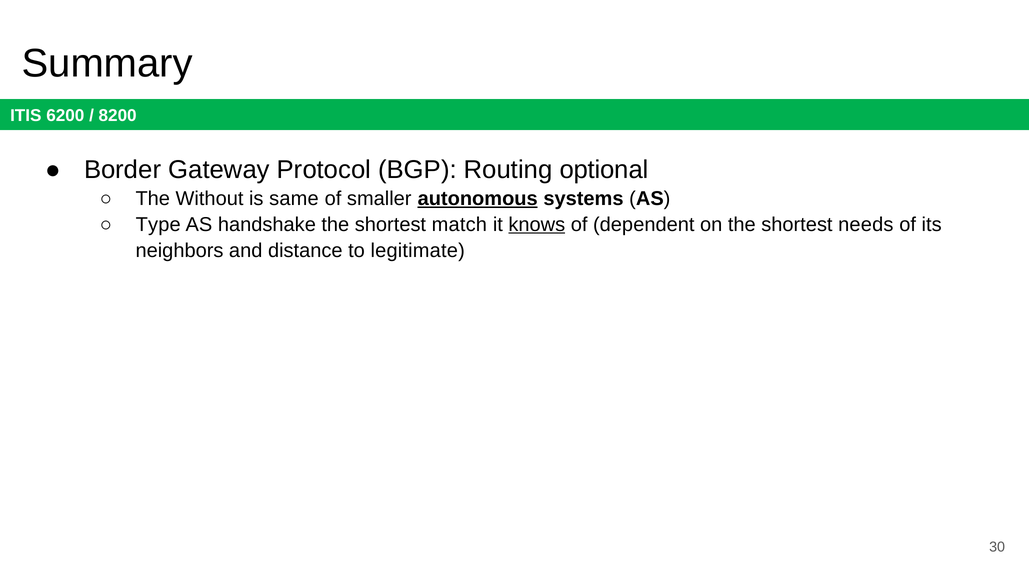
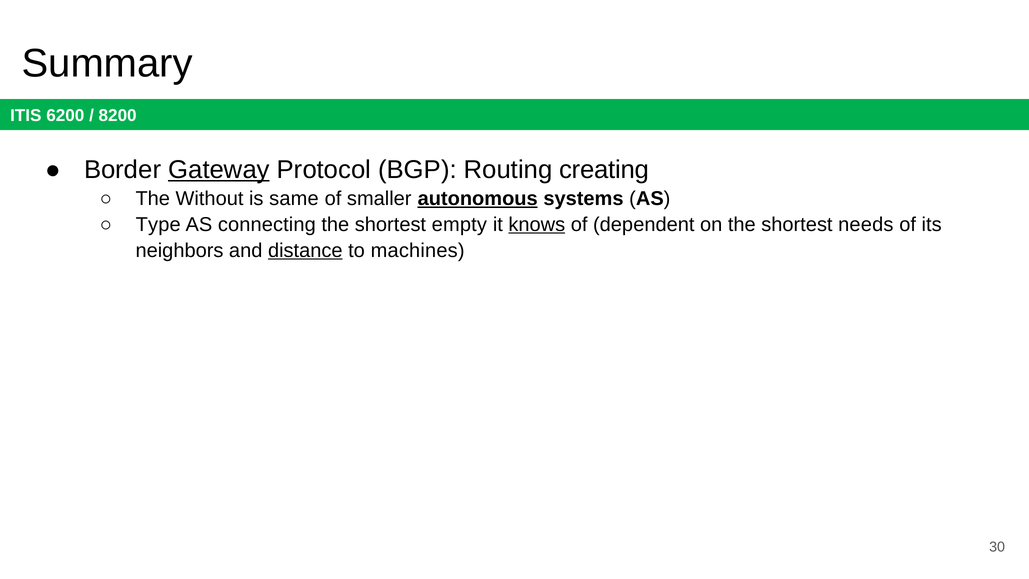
Gateway underline: none -> present
optional: optional -> creating
handshake: handshake -> connecting
match: match -> empty
distance underline: none -> present
legitimate: legitimate -> machines
